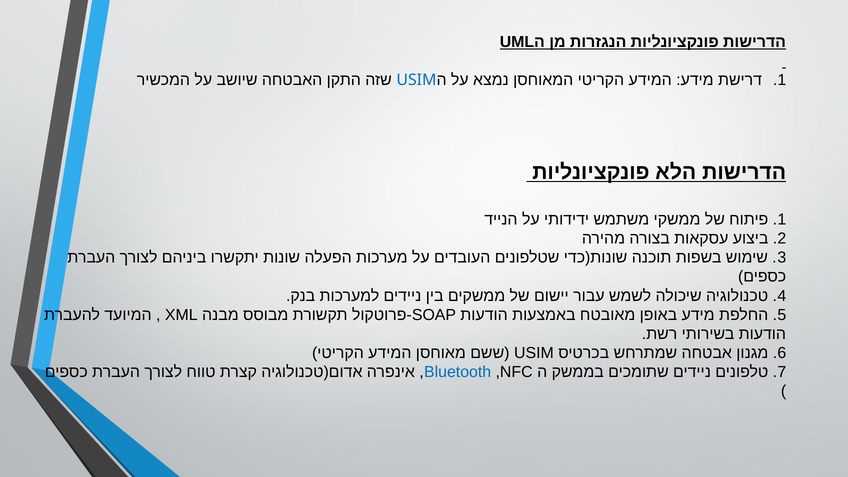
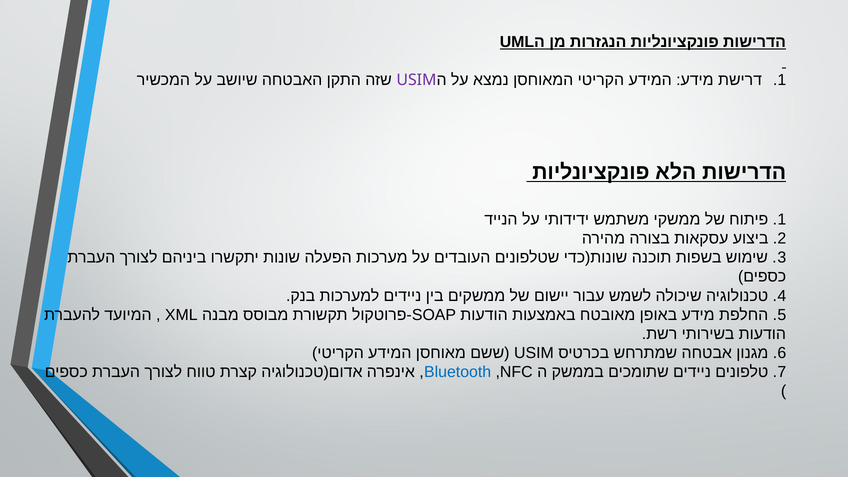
USIM at (416, 80) colour: blue -> purple
